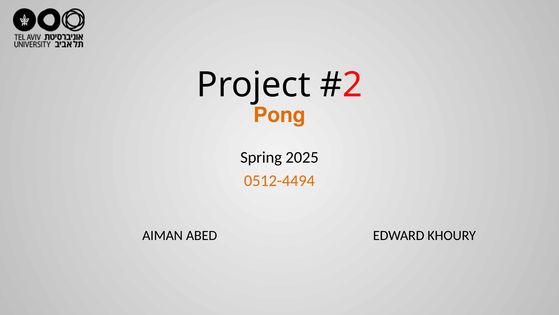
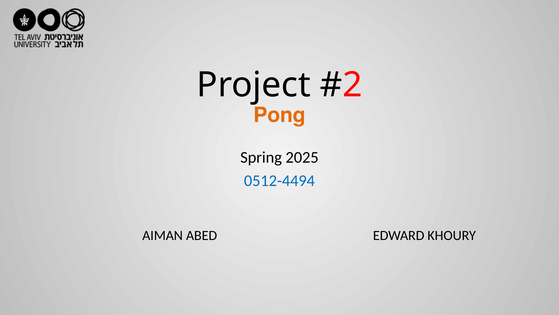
0512-4494 colour: orange -> blue
